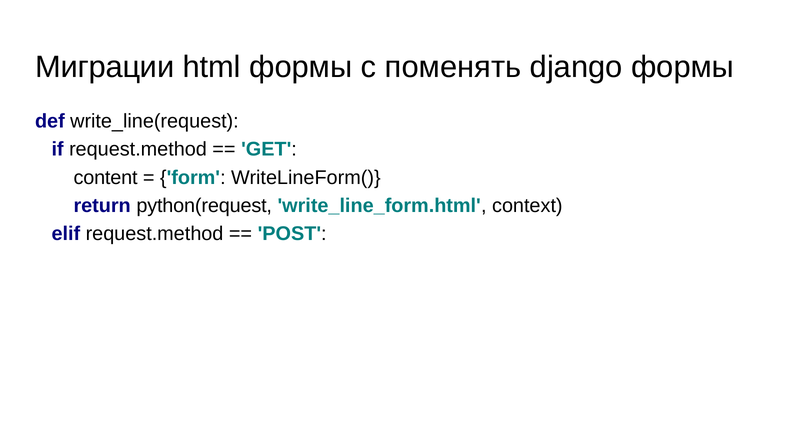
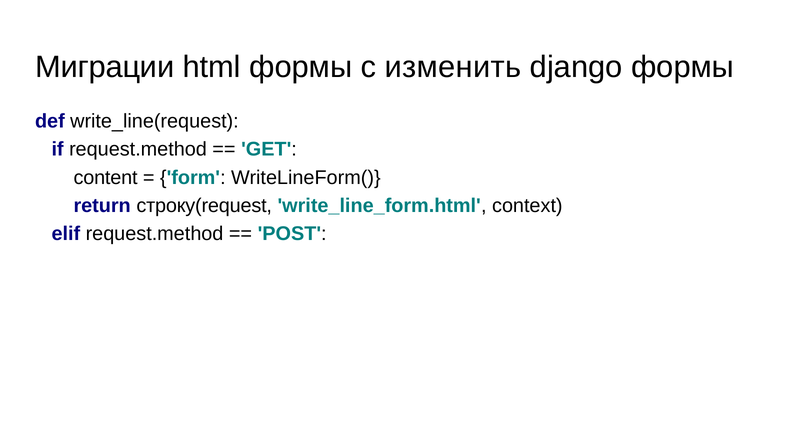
поменять: поменять -> изменить
python(request: python(request -> строку(request
